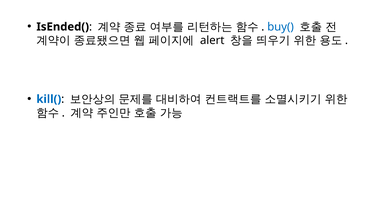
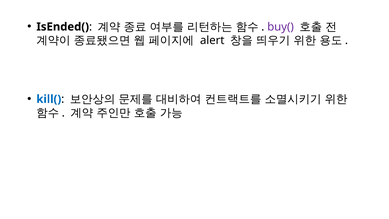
buy( colour: blue -> purple
